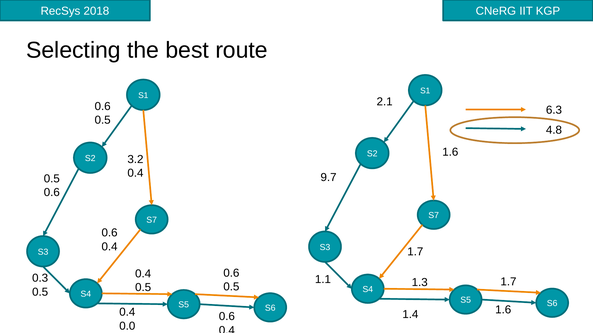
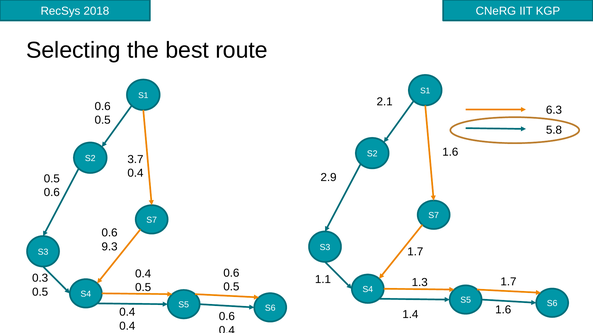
4.8: 4.8 -> 5.8
3.2: 3.2 -> 3.7
9.7: 9.7 -> 2.9
0.4 at (110, 247): 0.4 -> 9.3
0.0 at (127, 326): 0.0 -> 0.4
